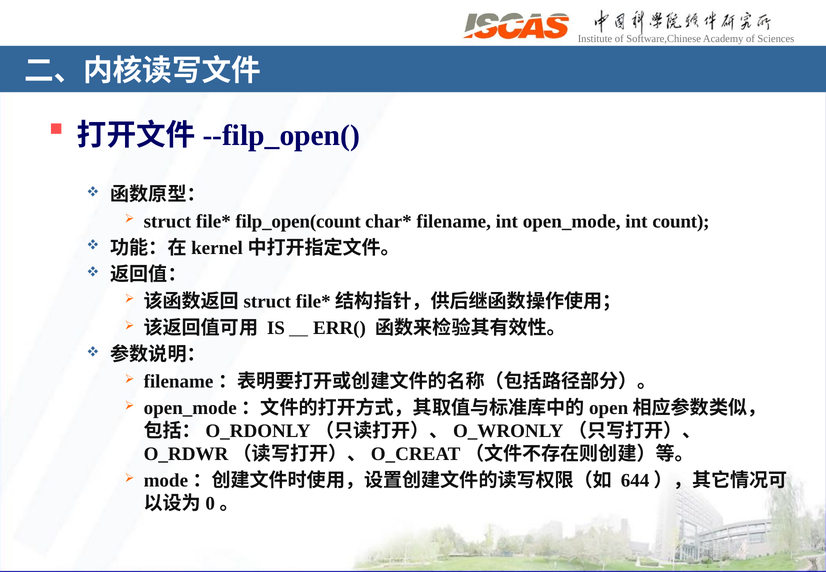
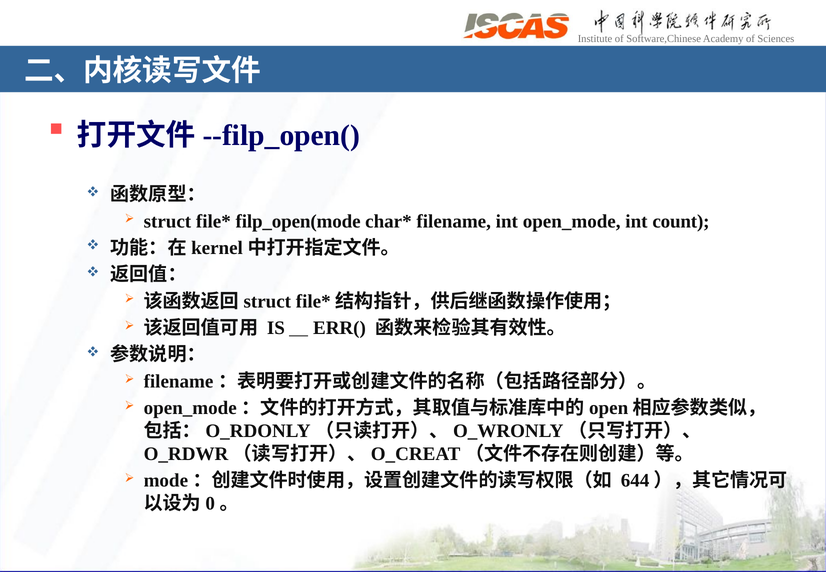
filp_open(count: filp_open(count -> filp_open(mode
